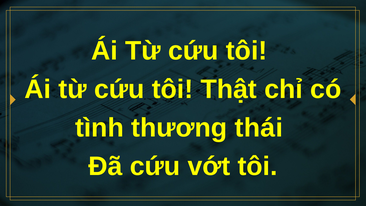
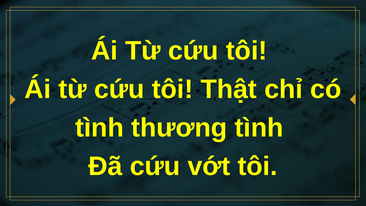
thương thái: thái -> tình
